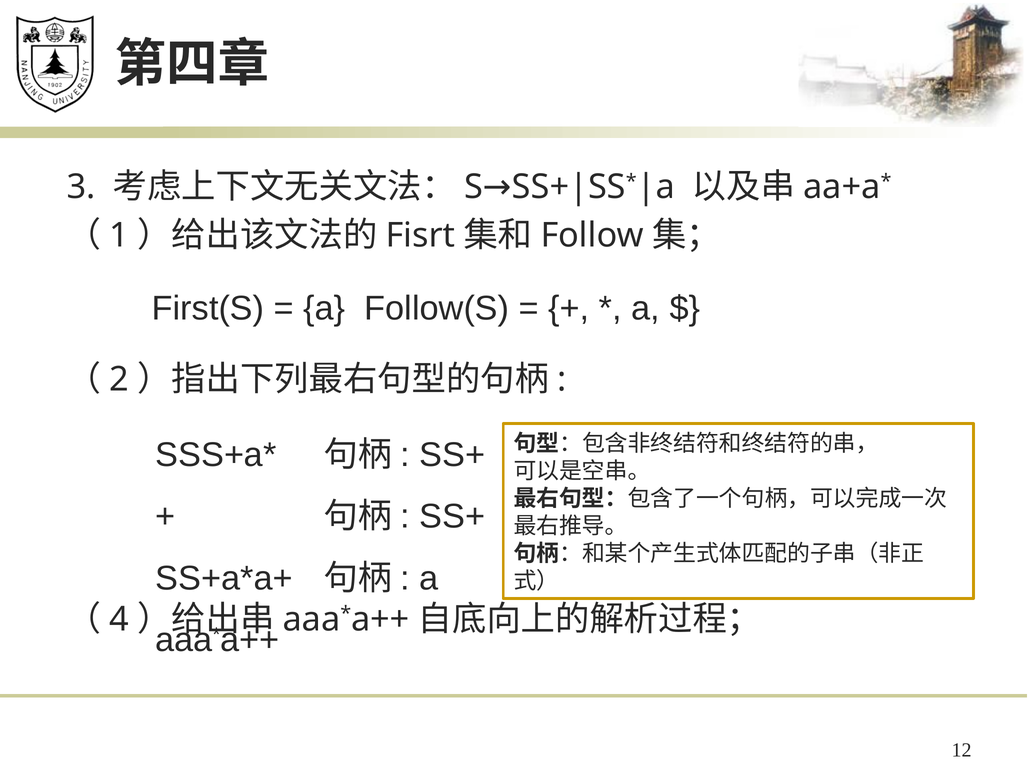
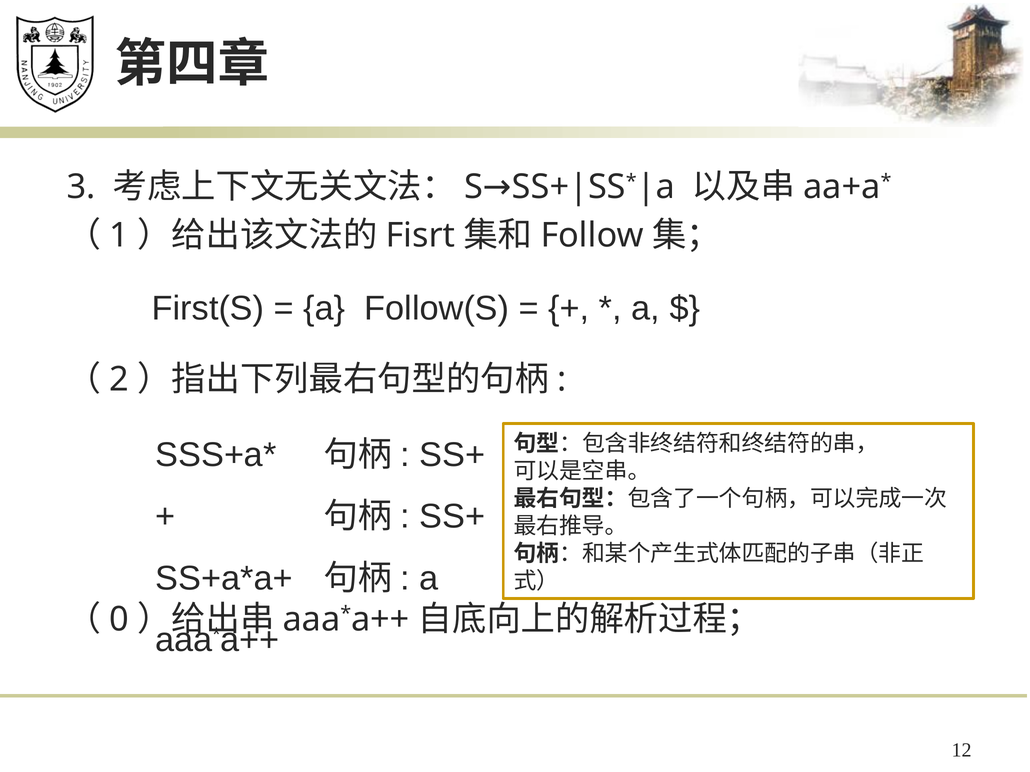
4: 4 -> 0
